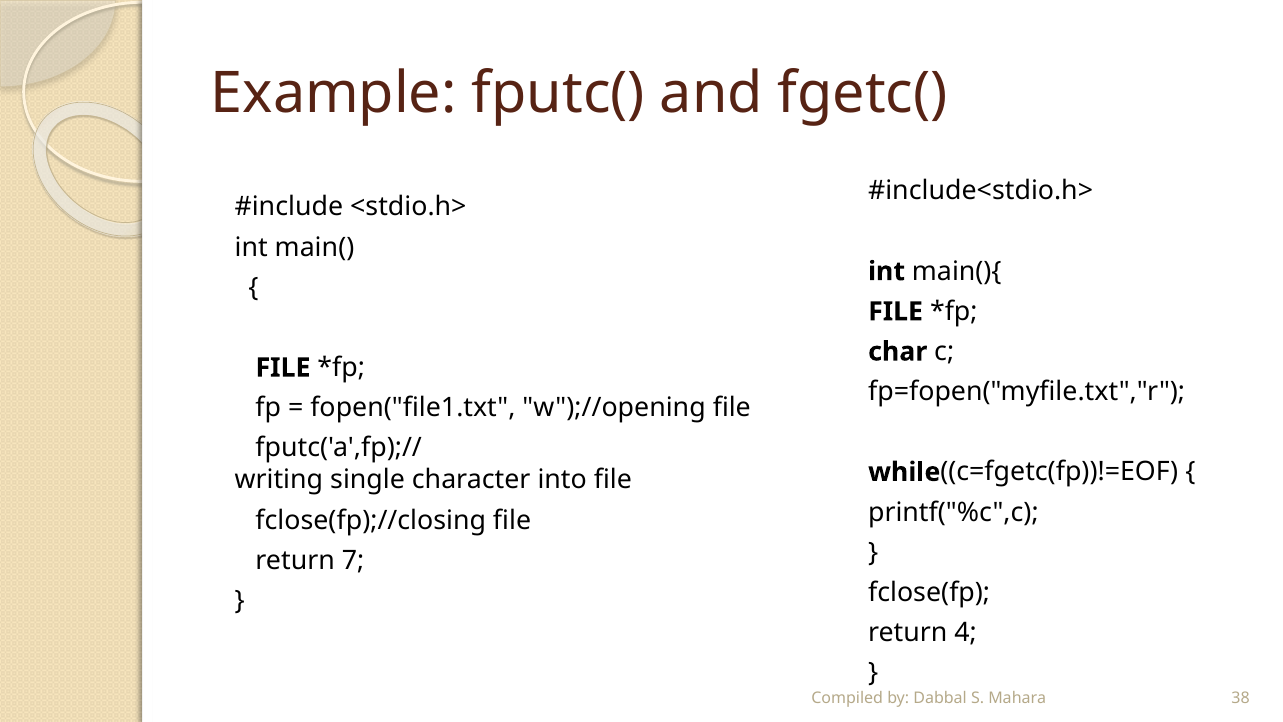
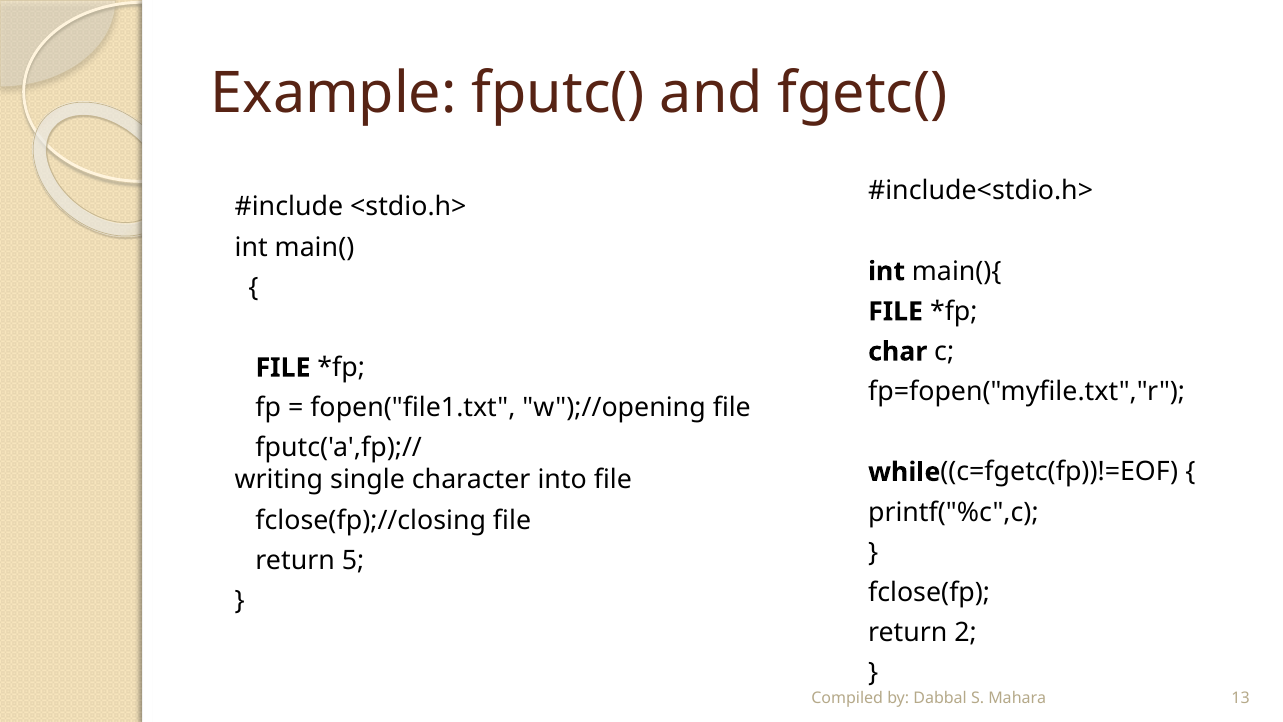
7: 7 -> 5
4: 4 -> 2
38: 38 -> 13
